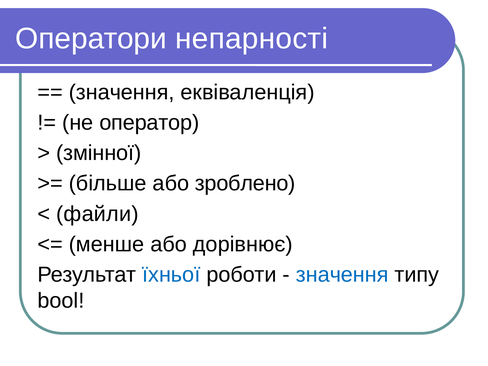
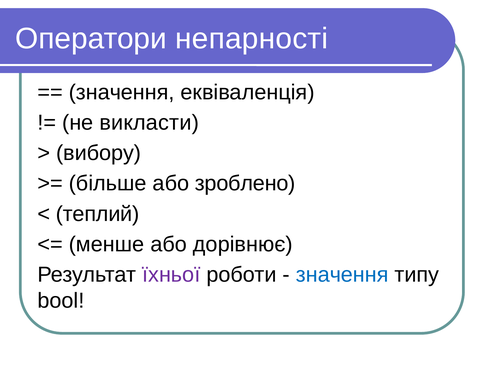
оператор: оператор -> викласти
змінної: змінної -> вибору
файли: файли -> теплий
їхньої colour: blue -> purple
